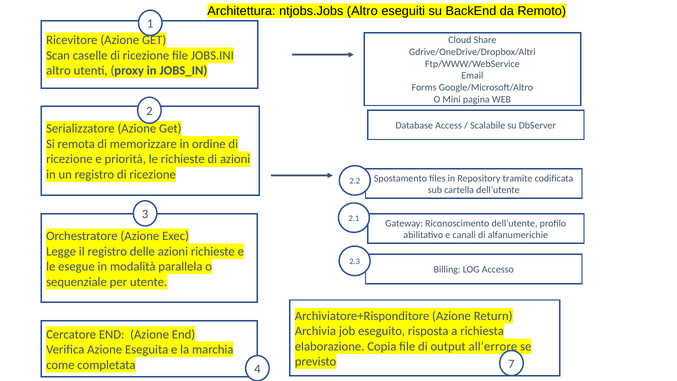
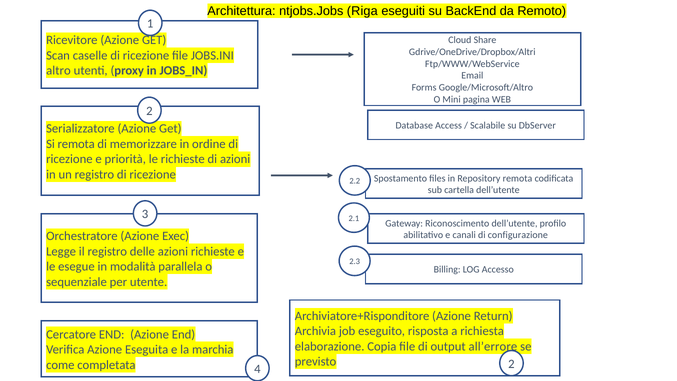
ntjobs.Jobs Altro: Altro -> Riga
Repository tramite: tramite -> remota
alfanumerichie: alfanumerichie -> configurazione
4 7: 7 -> 2
